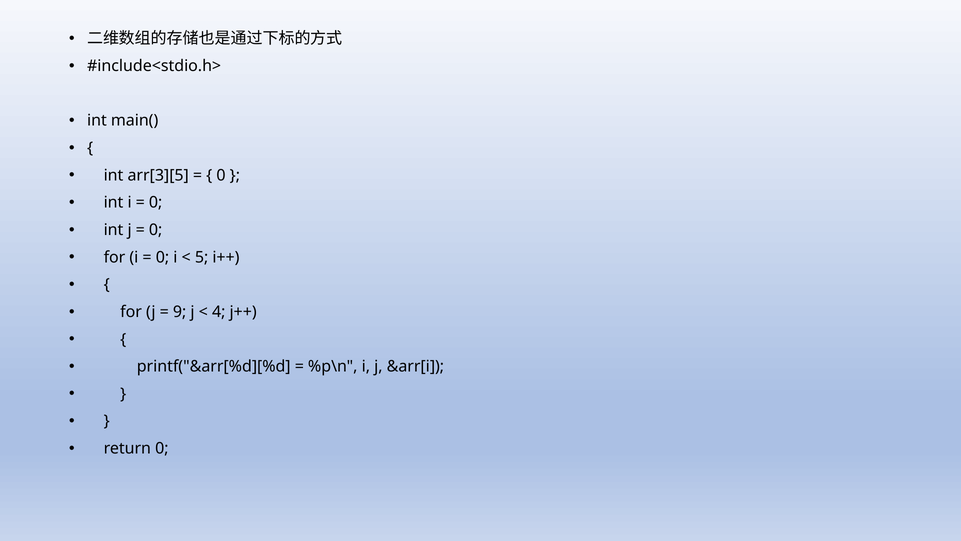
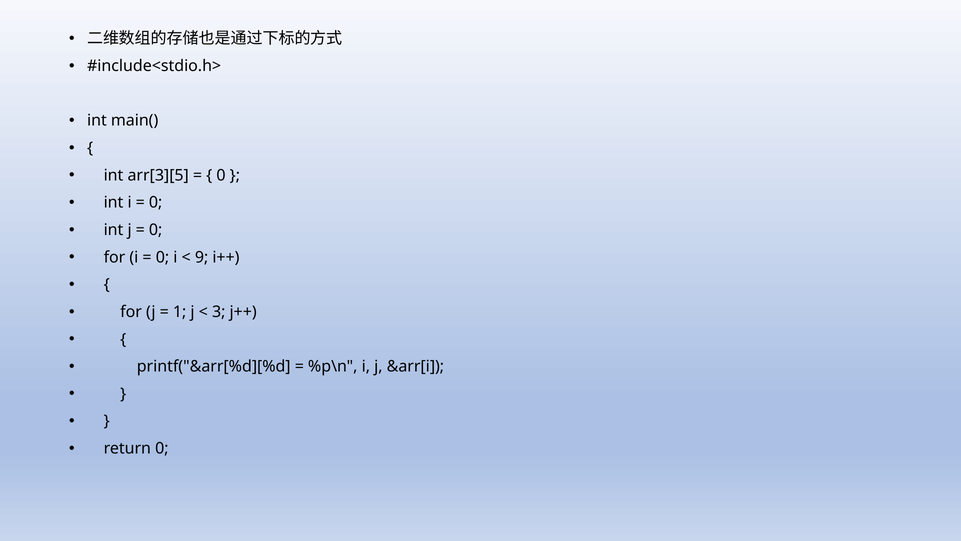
5: 5 -> 9
9: 9 -> 1
4: 4 -> 3
